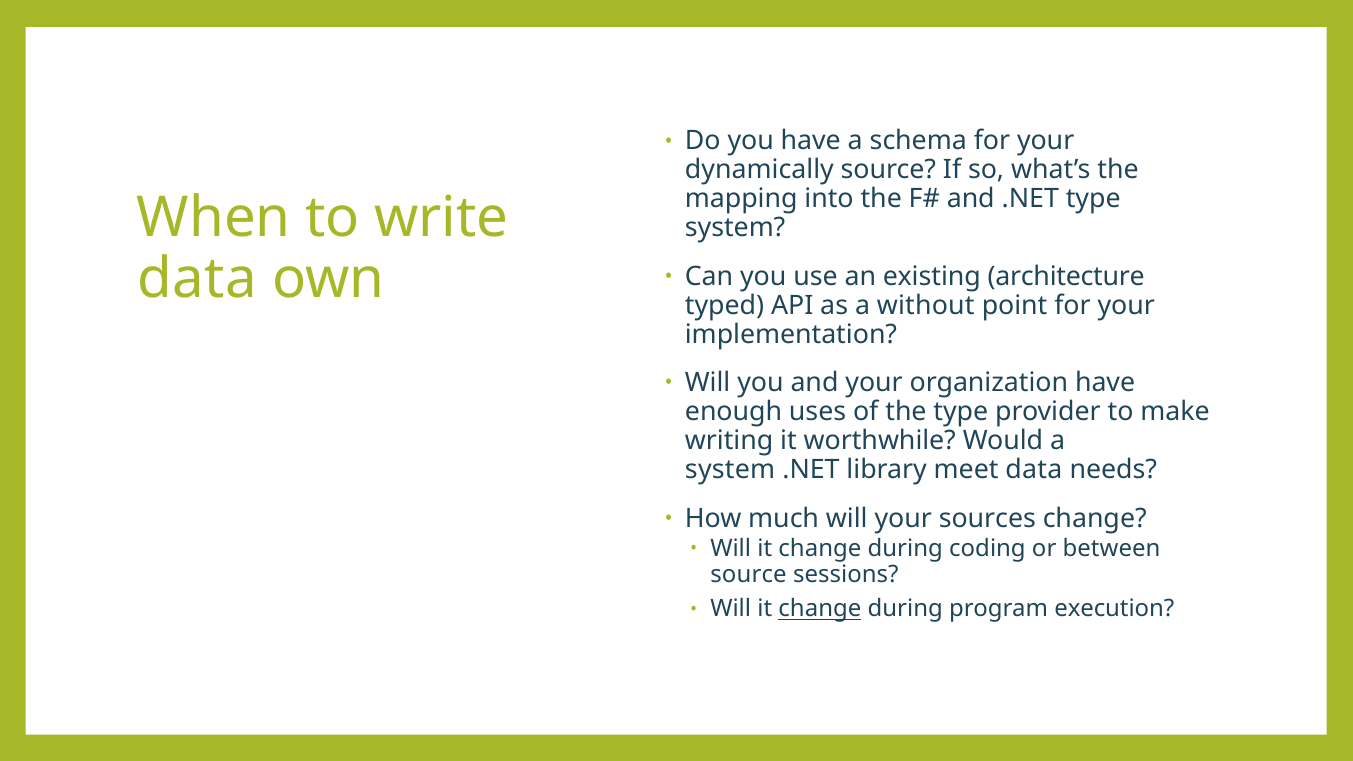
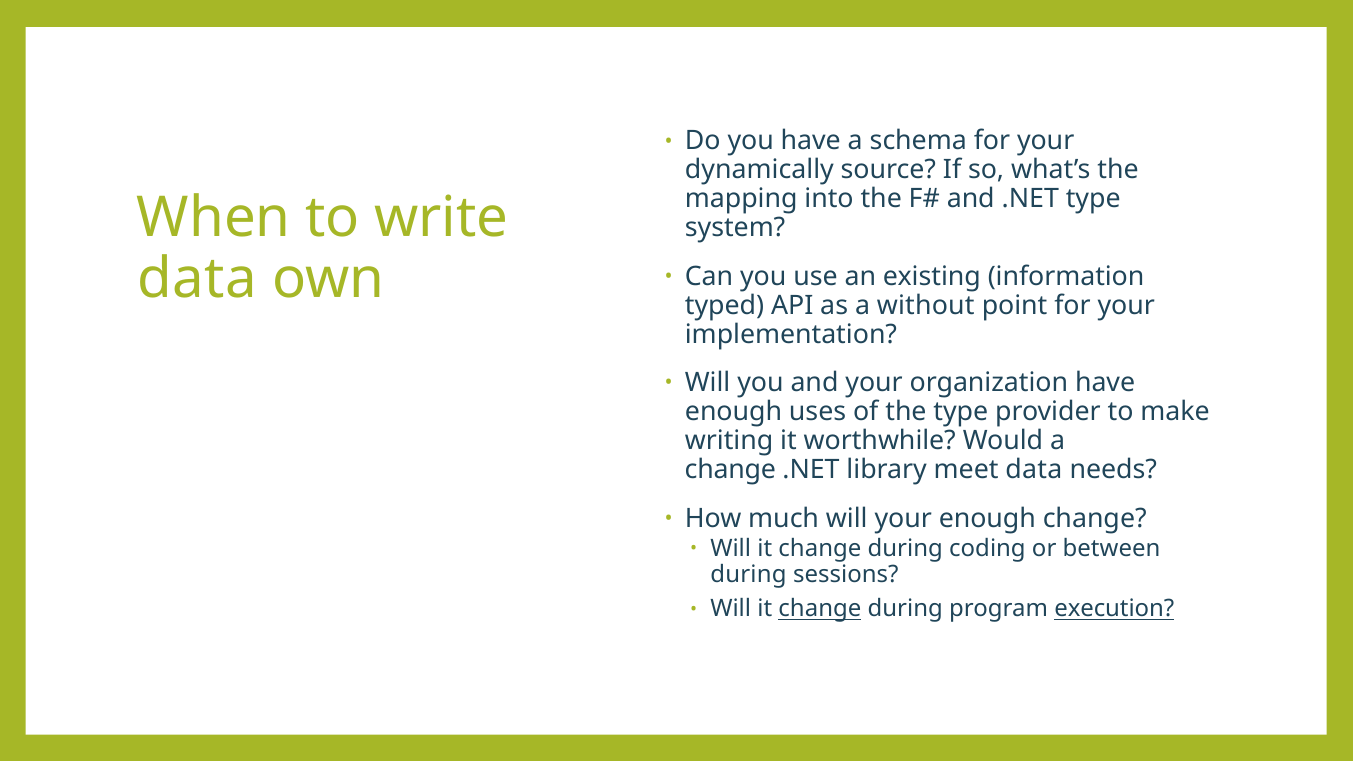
architecture: architecture -> information
system at (730, 470): system -> change
your sources: sources -> enough
source at (749, 575): source -> during
execution underline: none -> present
